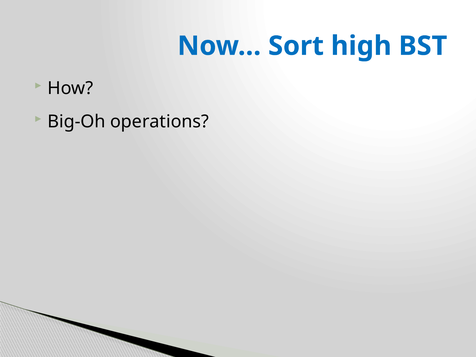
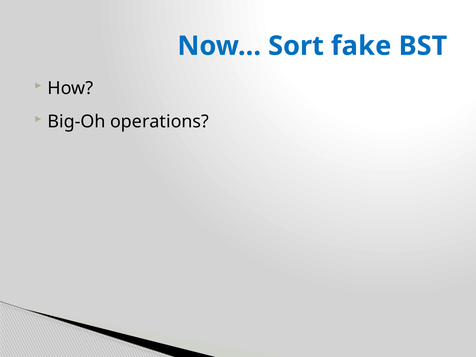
high: high -> fake
